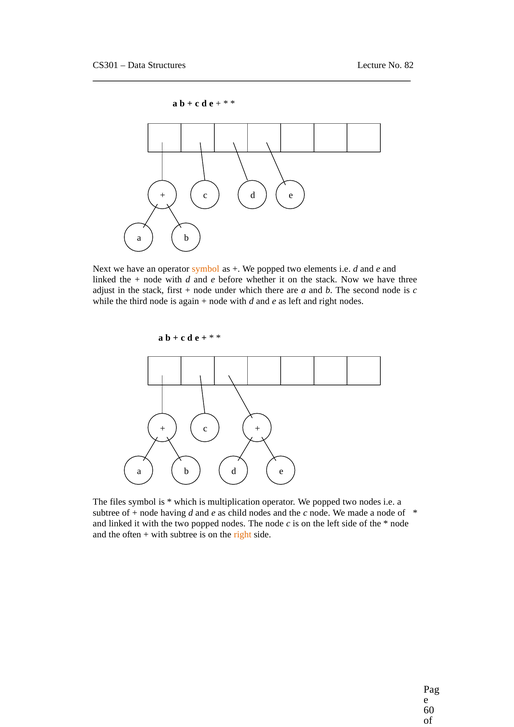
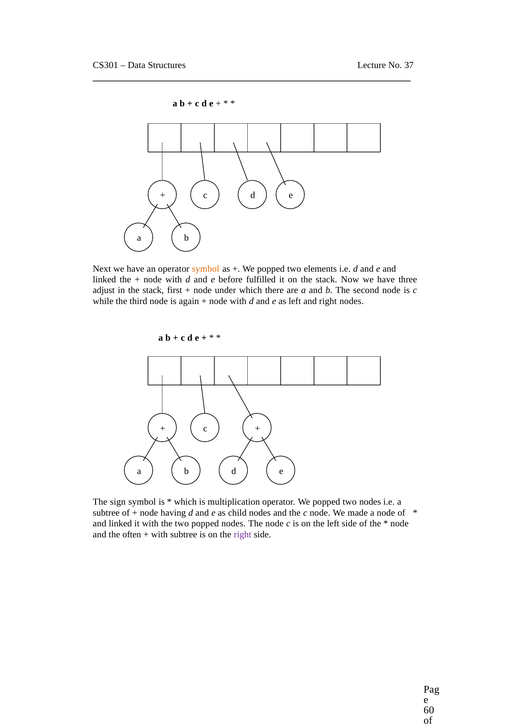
82: 82 -> 37
whether: whether -> fulfilled
files: files -> sign
right at (243, 535) colour: orange -> purple
